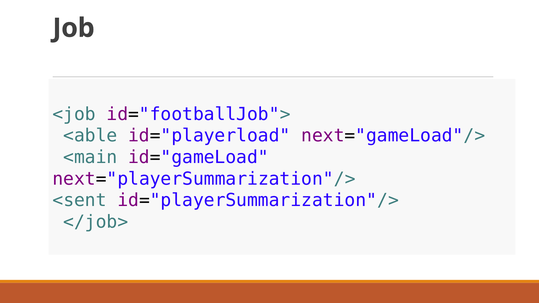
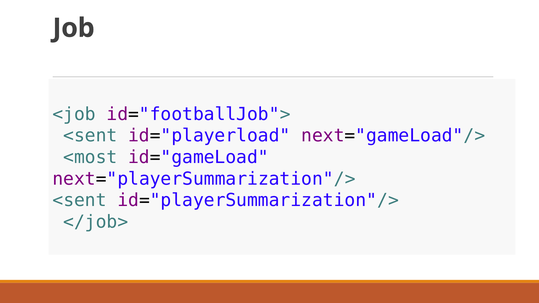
<able at (90, 136): <able -> <sent
<main: <main -> <most
